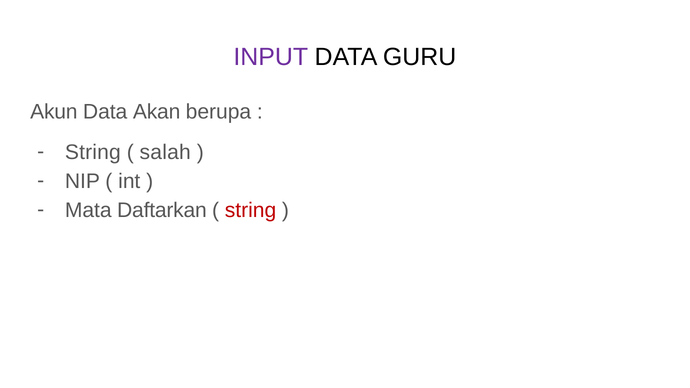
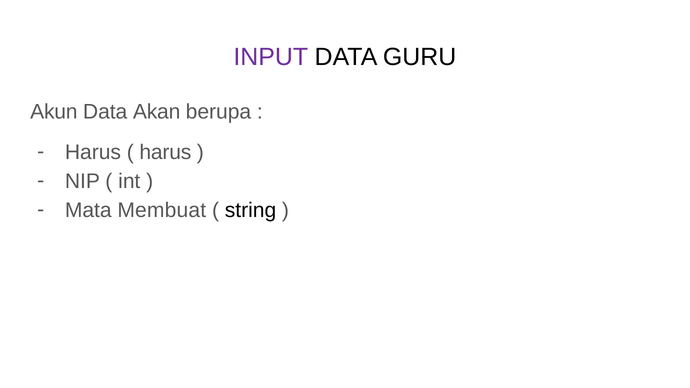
String at (93, 152): String -> Harus
salah at (165, 152): salah -> harus
Daftarkan: Daftarkan -> Membuat
string at (251, 210) colour: red -> black
